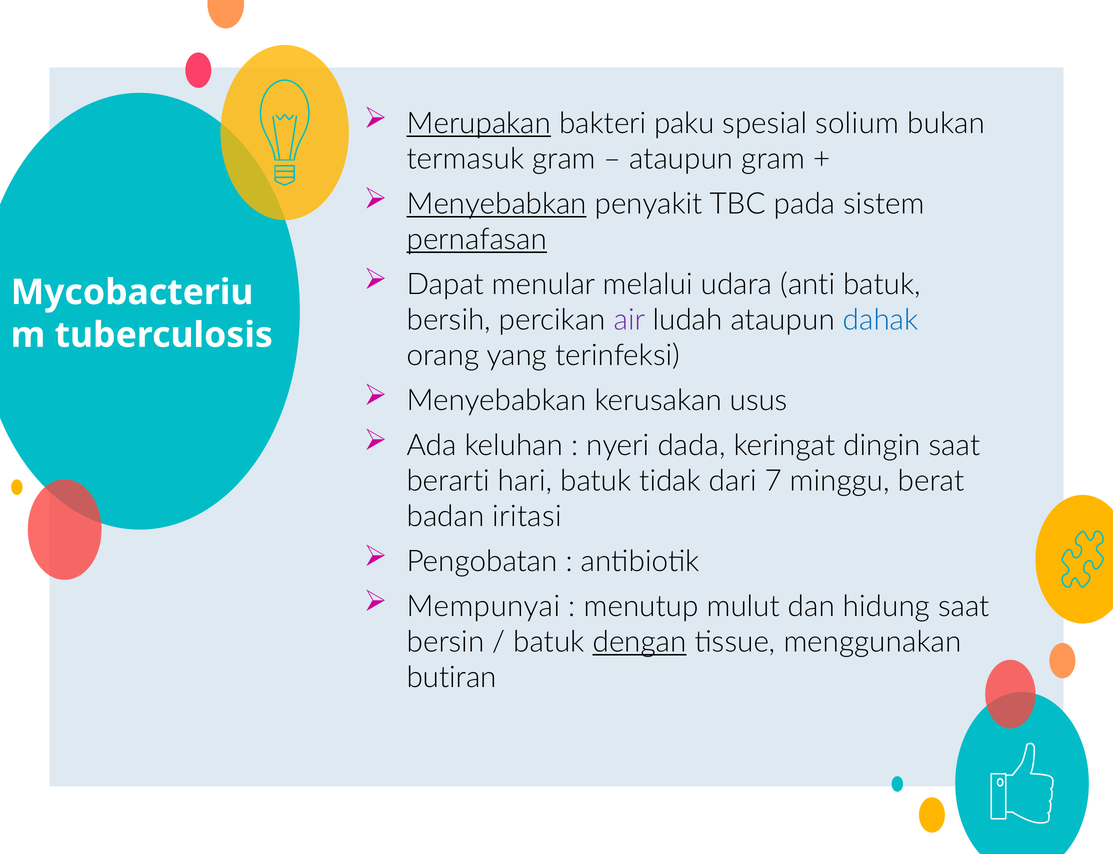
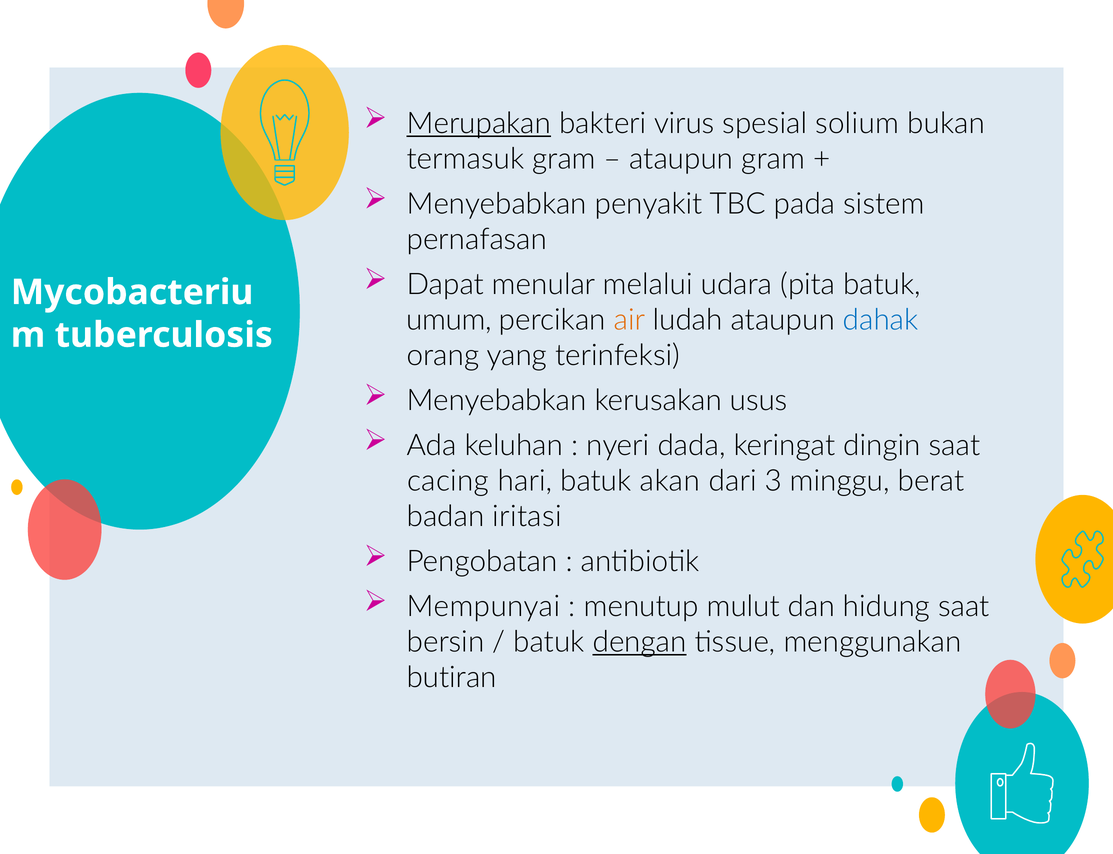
paku: paku -> virus
Menyebabkan at (497, 204) underline: present -> none
pernafasan underline: present -> none
anti: anti -> pita
bersih: bersih -> umum
air colour: purple -> orange
berarti: berarti -> cacing
tidak: tidak -> akan
7: 7 -> 3
